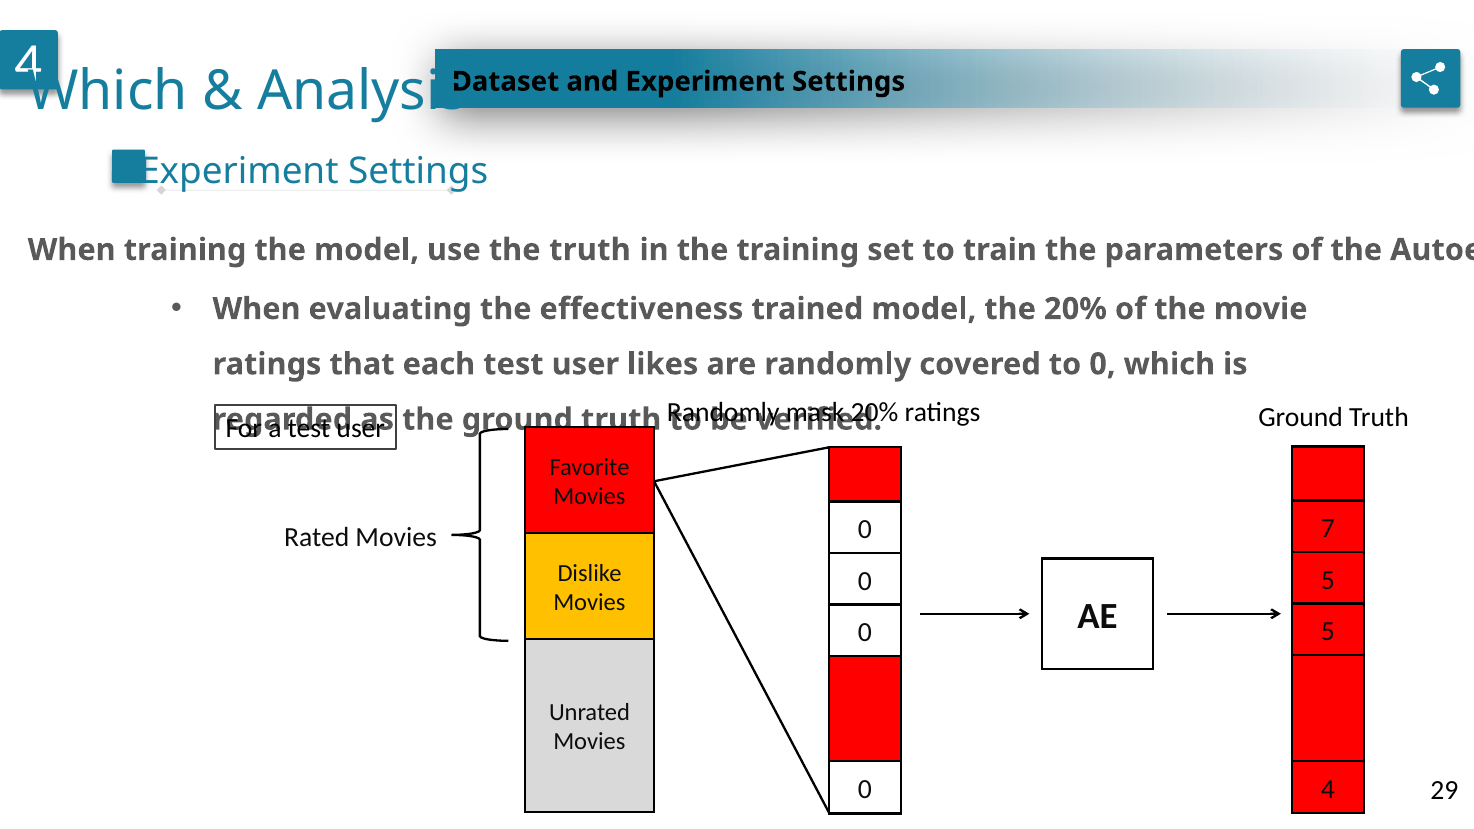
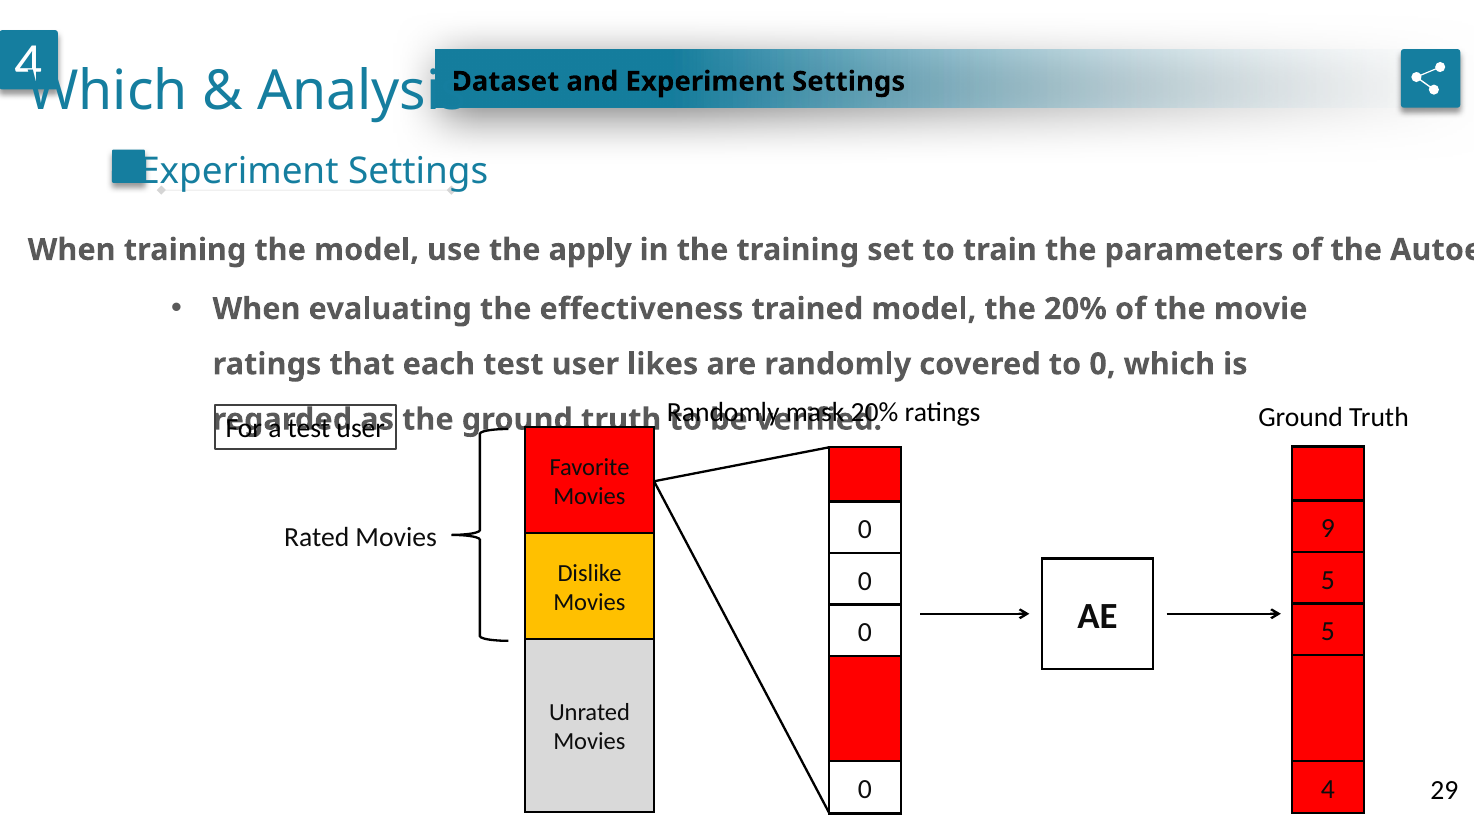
the truth: truth -> apply
7: 7 -> 9
